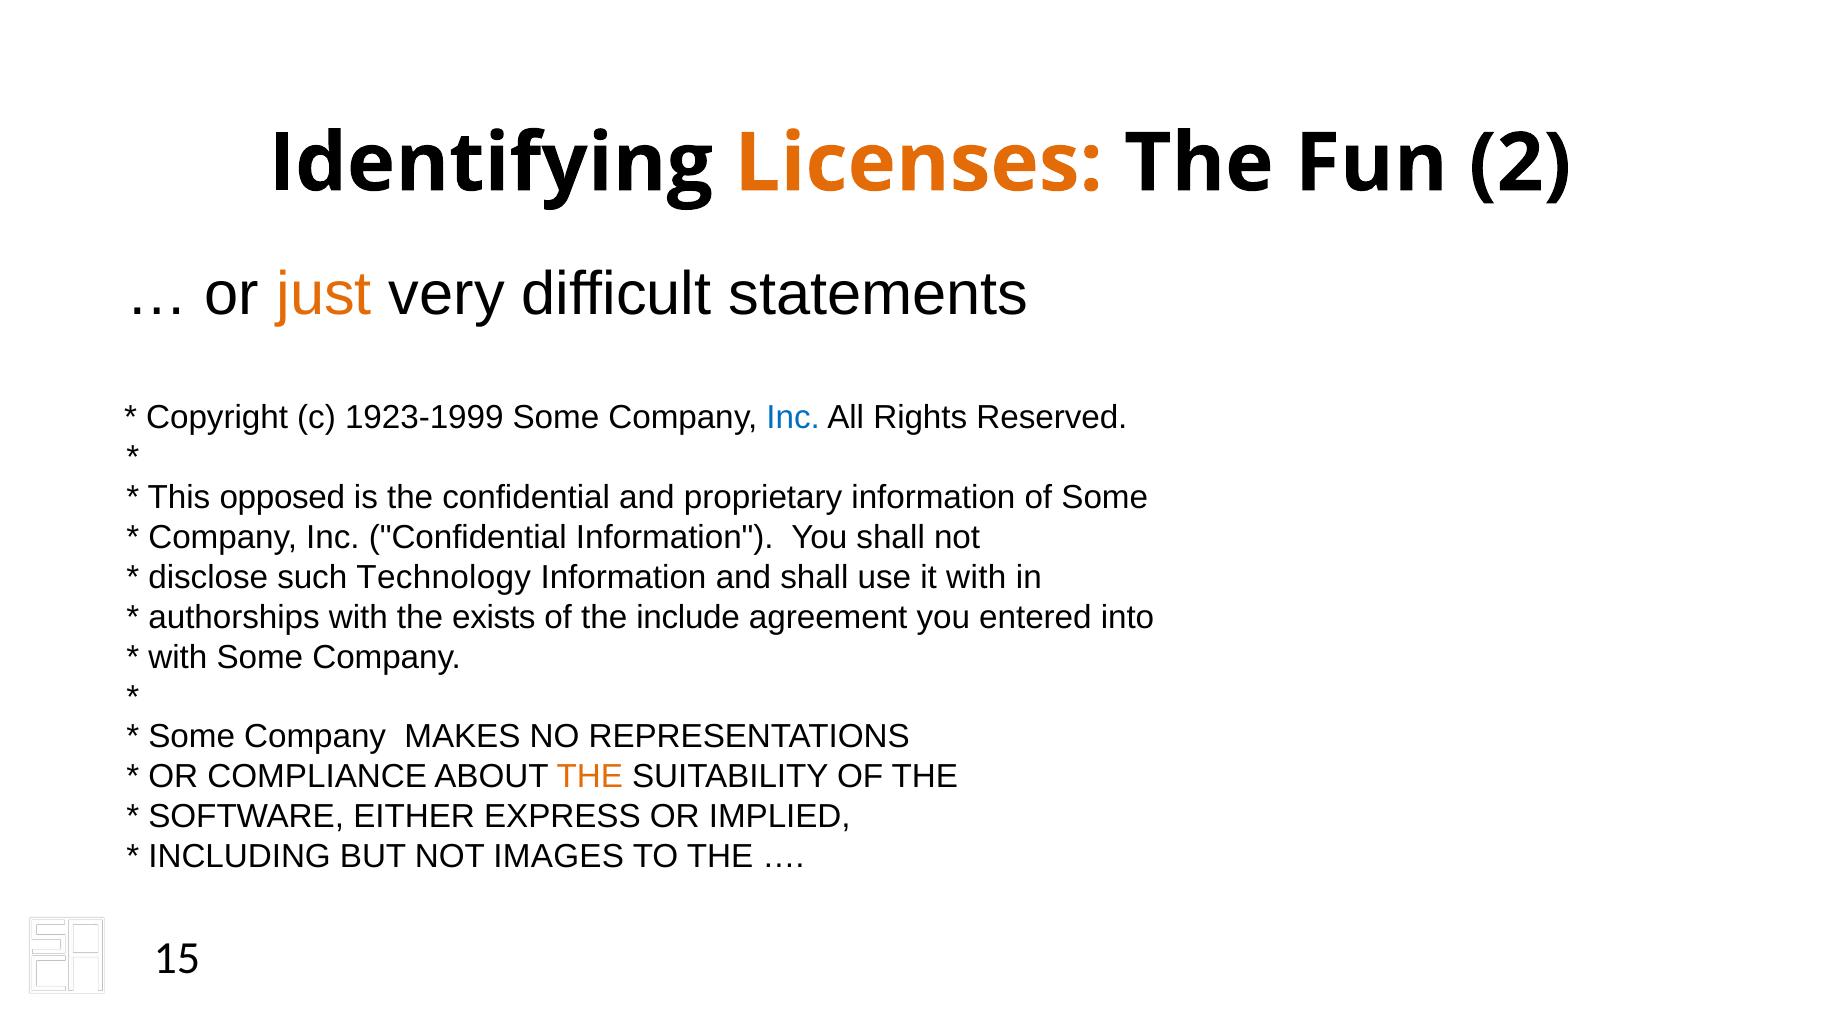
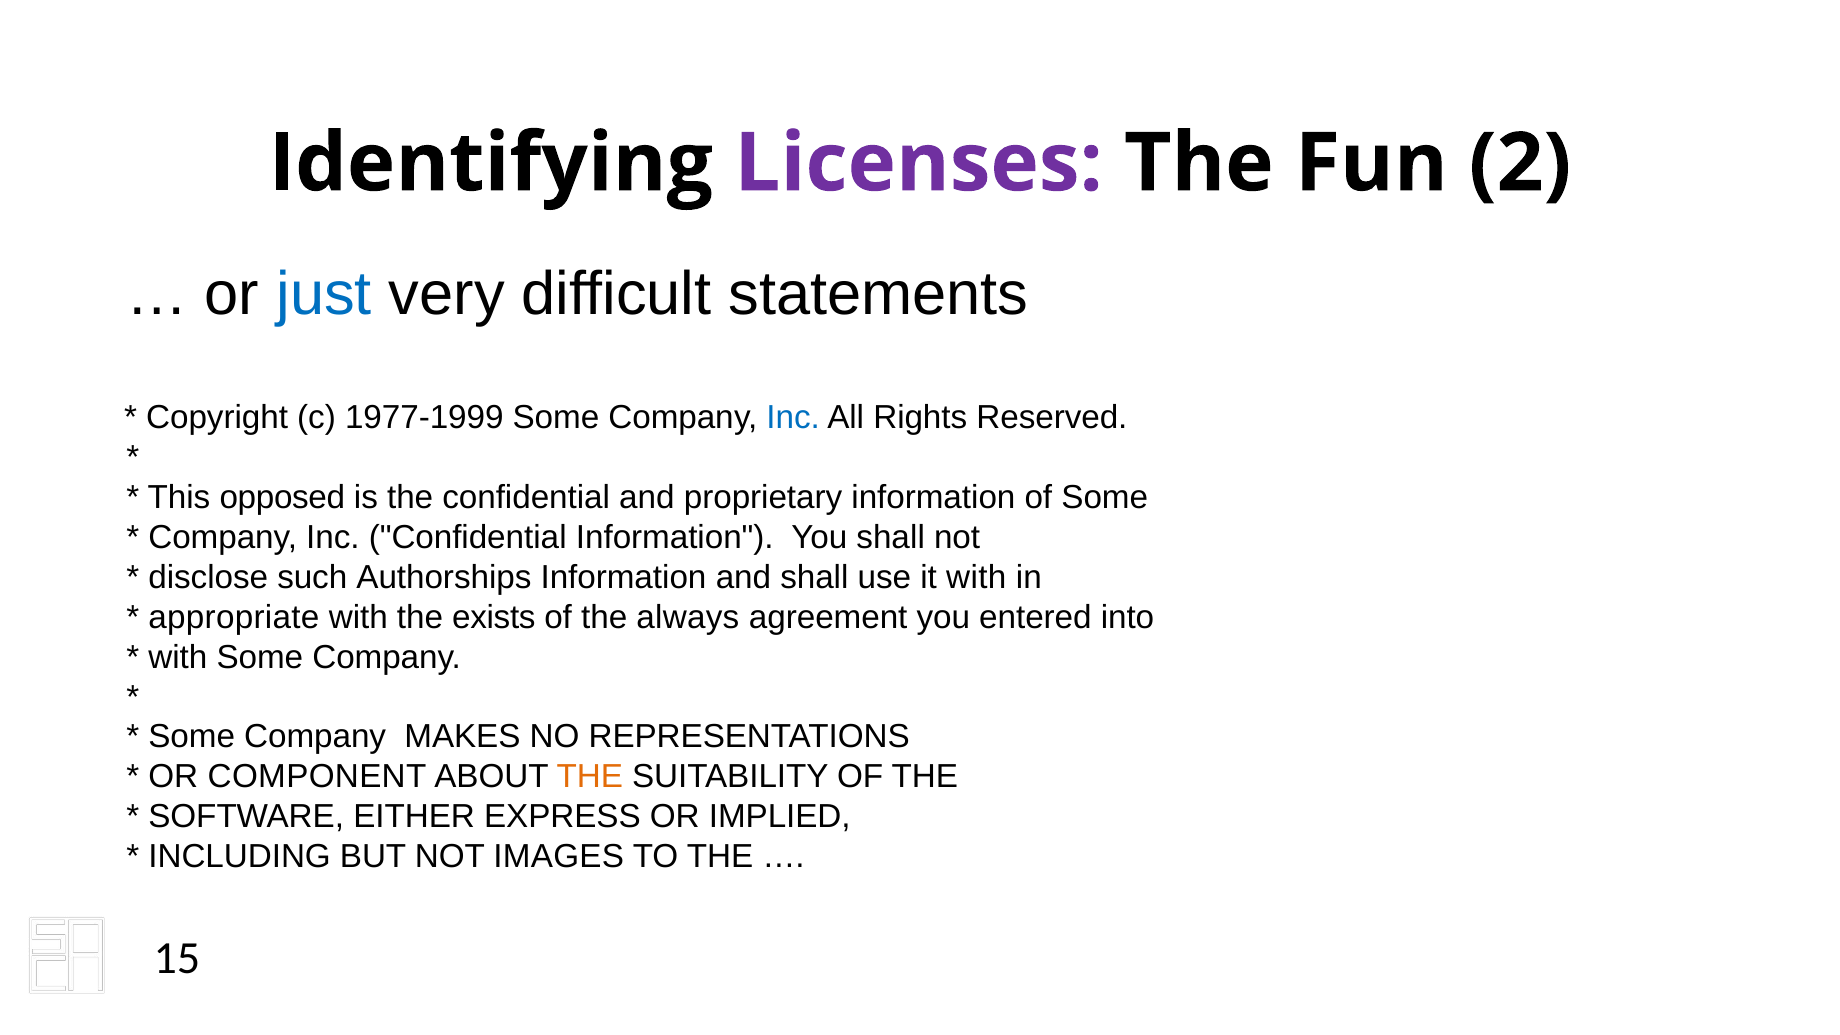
Licenses colour: orange -> purple
just colour: orange -> blue
1923-1999: 1923-1999 -> 1977-1999
Technology: Technology -> Authorships
authorships: authorships -> appropriate
include: include -> always
COMPLIANCE: COMPLIANCE -> COMPONENT
